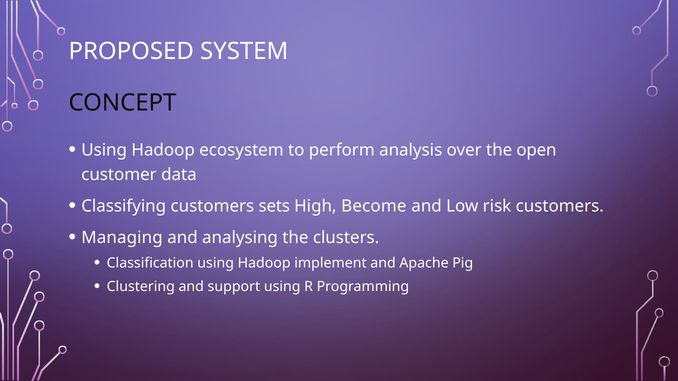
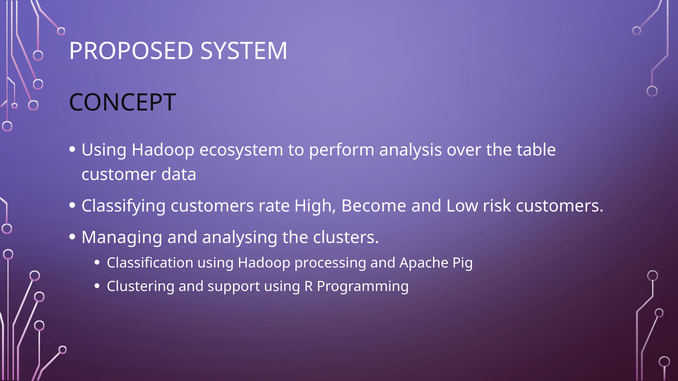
open: open -> table
sets: sets -> rate
implement: implement -> processing
